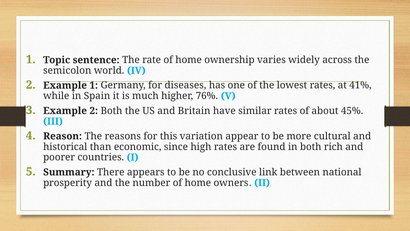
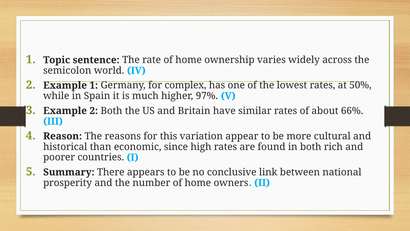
diseases: diseases -> complex
41%: 41% -> 50%
76%: 76% -> 97%
45%: 45% -> 66%
